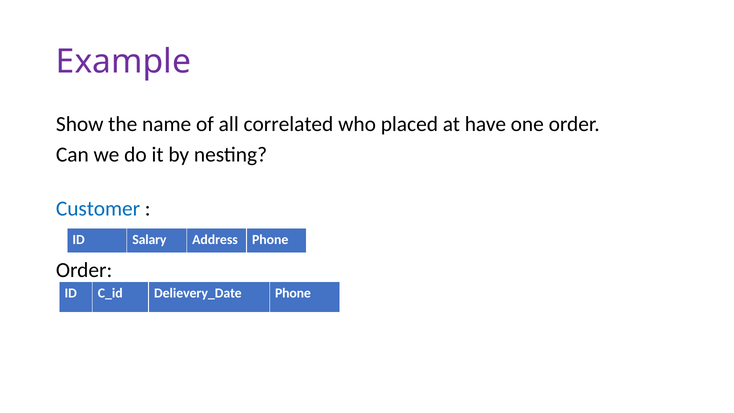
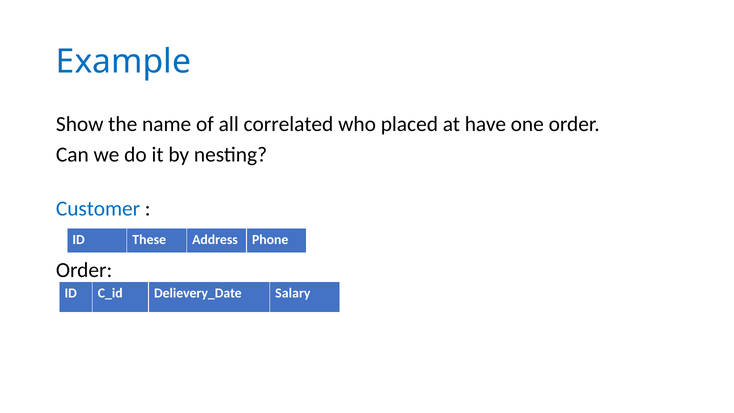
Example colour: purple -> blue
Salary: Salary -> These
Phone at (293, 293): Phone -> Salary
